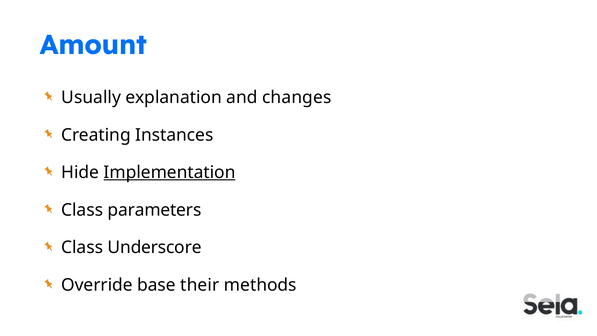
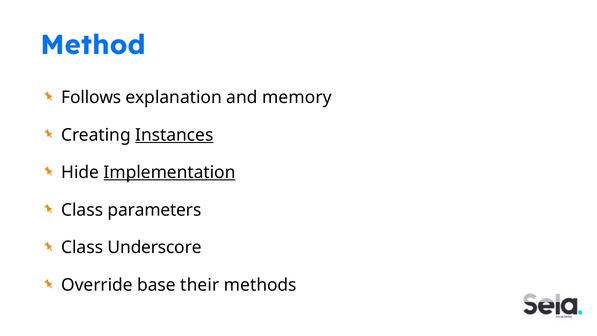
Amount: Amount -> Method
Usually: Usually -> Follows
changes: changes -> memory
Instances underline: none -> present
